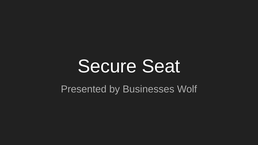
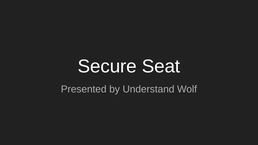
Businesses: Businesses -> Understand
